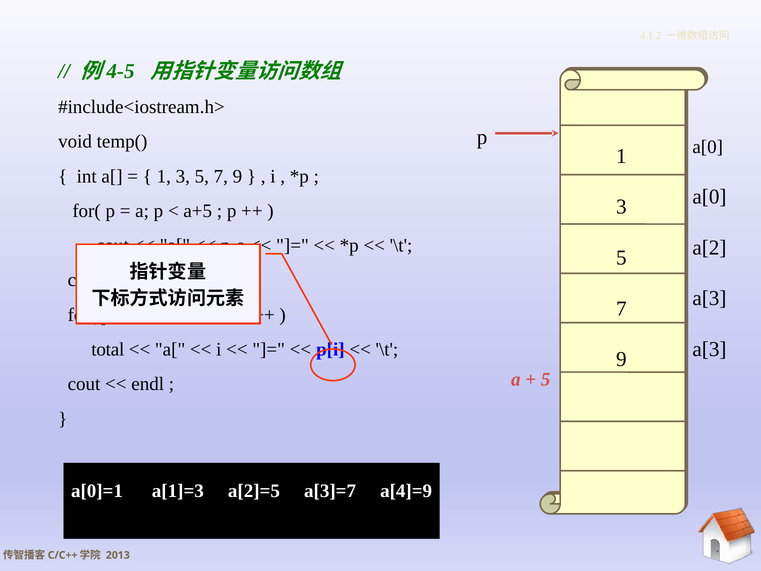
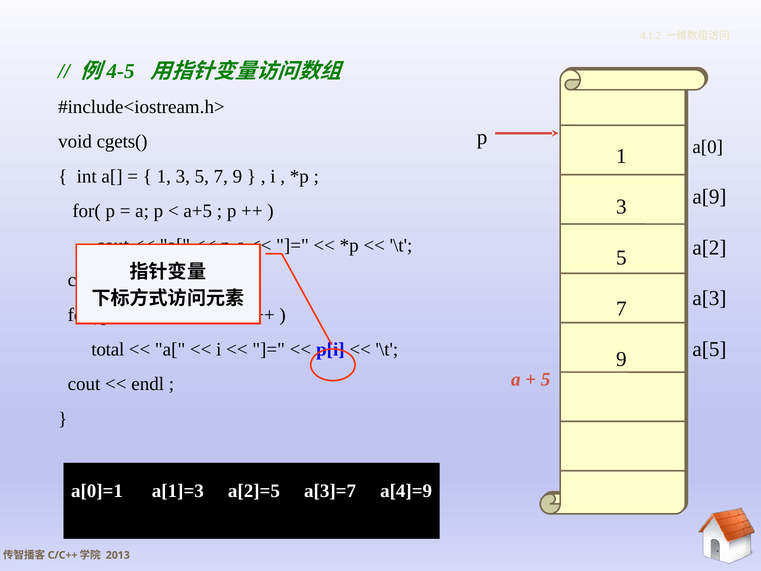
temp(: temp( -> cgets(
a[0 at (710, 197): a[0 -> a[9
a[3 at (710, 349): a[3 -> a[5
